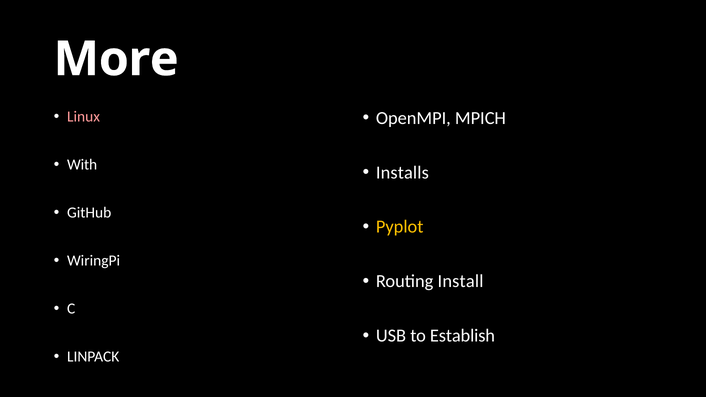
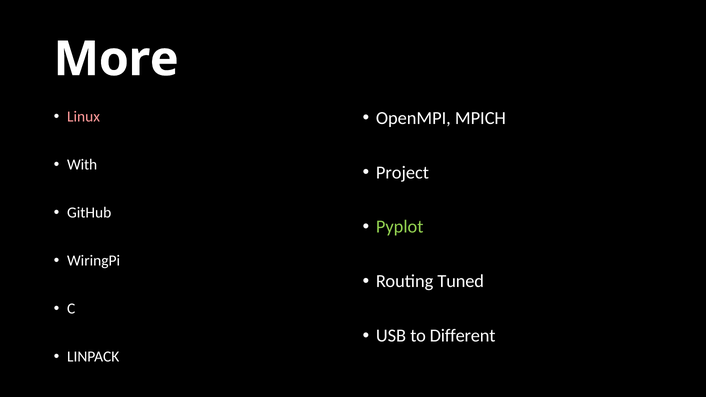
Installs: Installs -> Project
Pyplot colour: yellow -> light green
Install: Install -> Tuned
Establish: Establish -> Different
